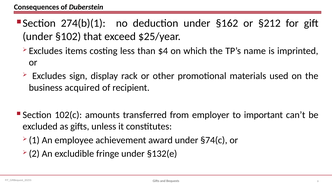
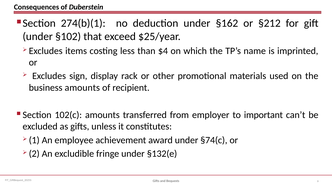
business acquired: acquired -> amounts
